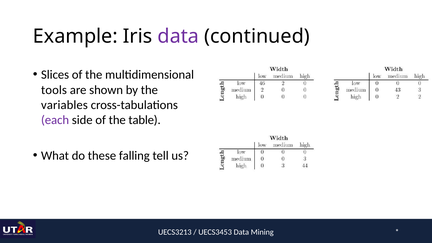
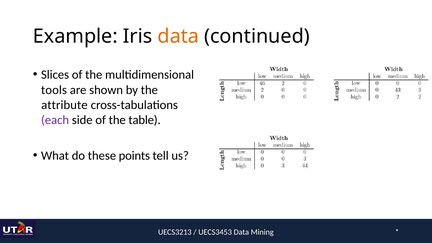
data at (178, 36) colour: purple -> orange
variables: variables -> attribute
falling: falling -> points
